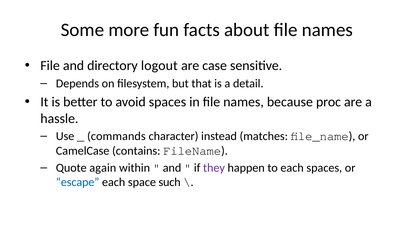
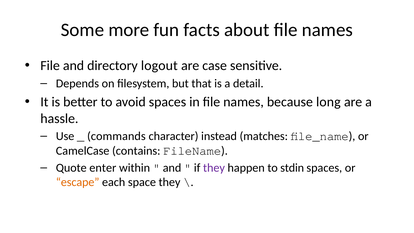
proc: proc -> long
again: again -> enter
to each: each -> stdin
escape colour: blue -> orange
space such: such -> they
